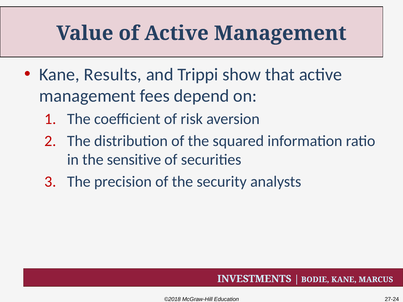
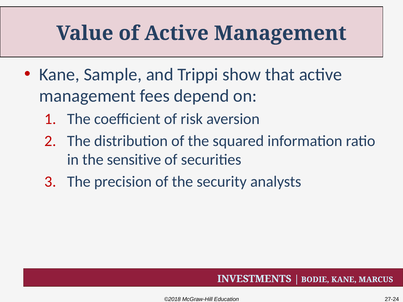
Results: Results -> Sample
